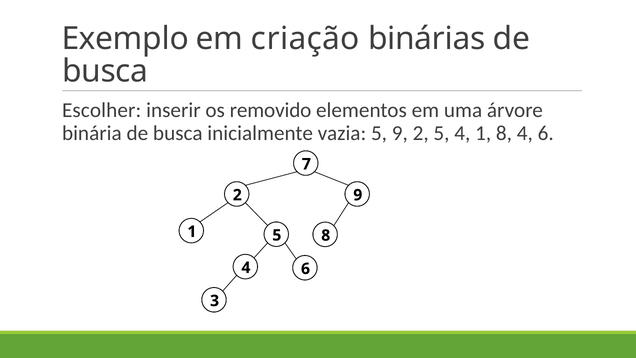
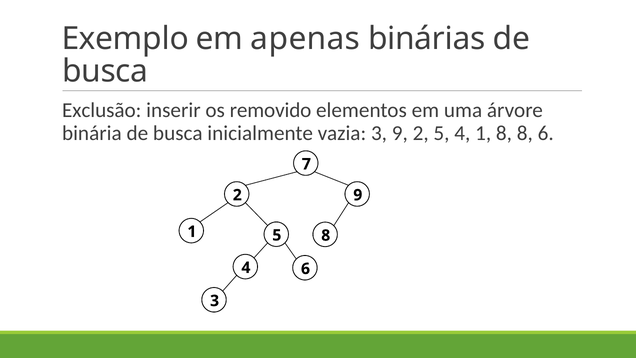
criação: criação -> apenas
Escolher: Escolher -> Exclusão
vazia 5: 5 -> 3
8 4: 4 -> 8
